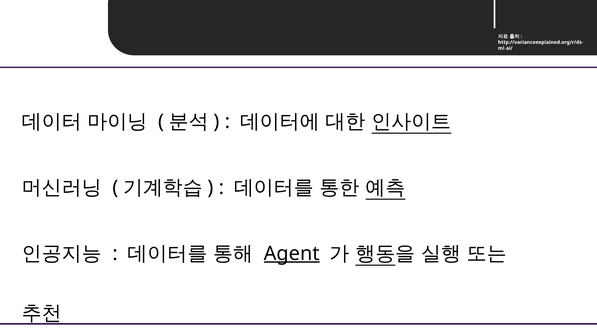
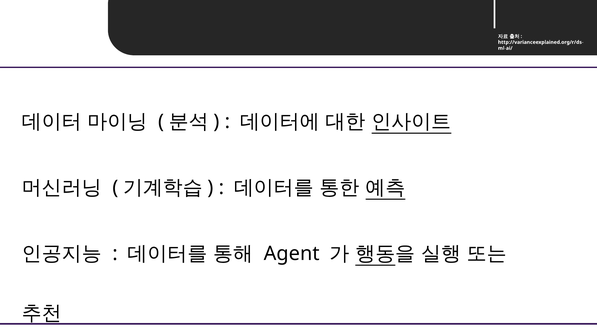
Agent underline: present -> none
